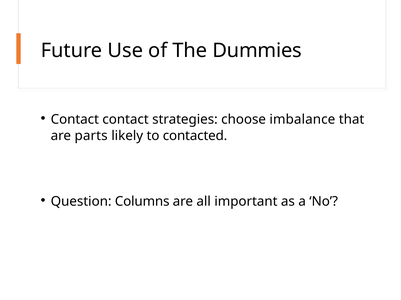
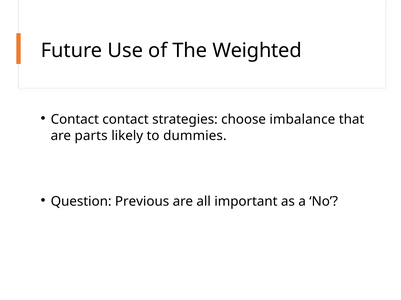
Dummies: Dummies -> Weighted
contacted: contacted -> dummies
Columns: Columns -> Previous
